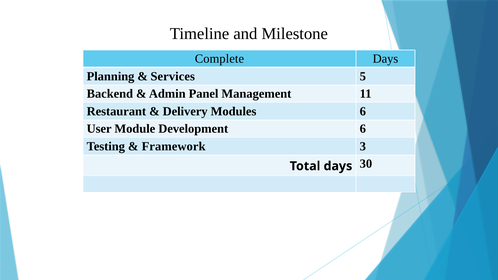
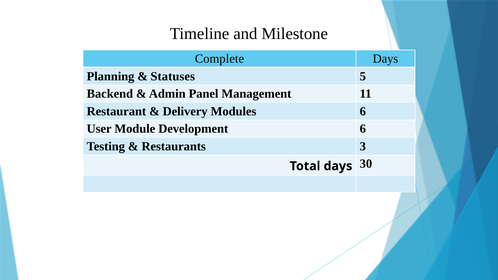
Services: Services -> Statuses
Framework: Framework -> Restaurants
